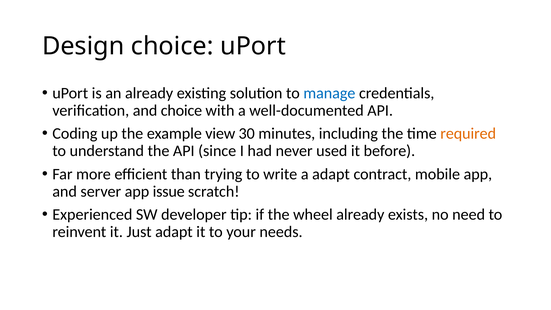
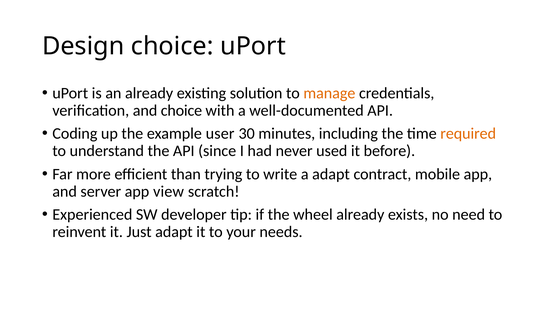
manage colour: blue -> orange
view: view -> user
issue: issue -> view
